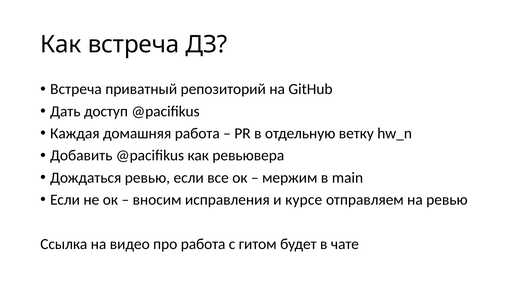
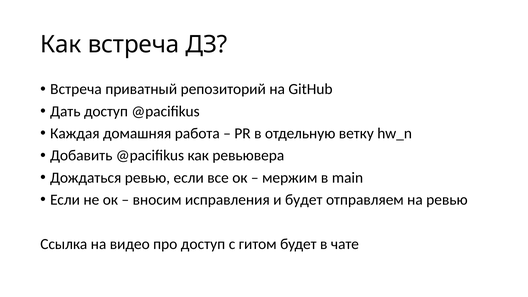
и курсе: курсе -> будет
про работа: работа -> доступ
